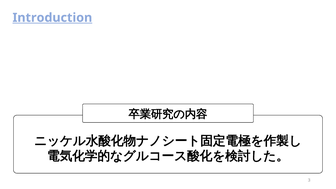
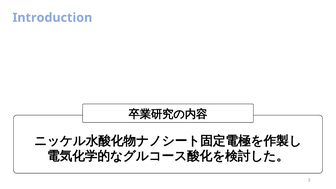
Introduction underline: present -> none
